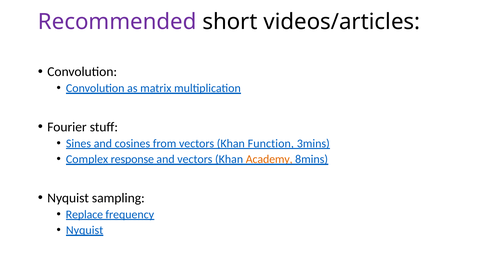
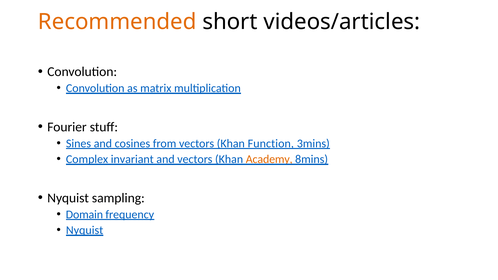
Recommended colour: purple -> orange
response: response -> invariant
Replace: Replace -> Domain
